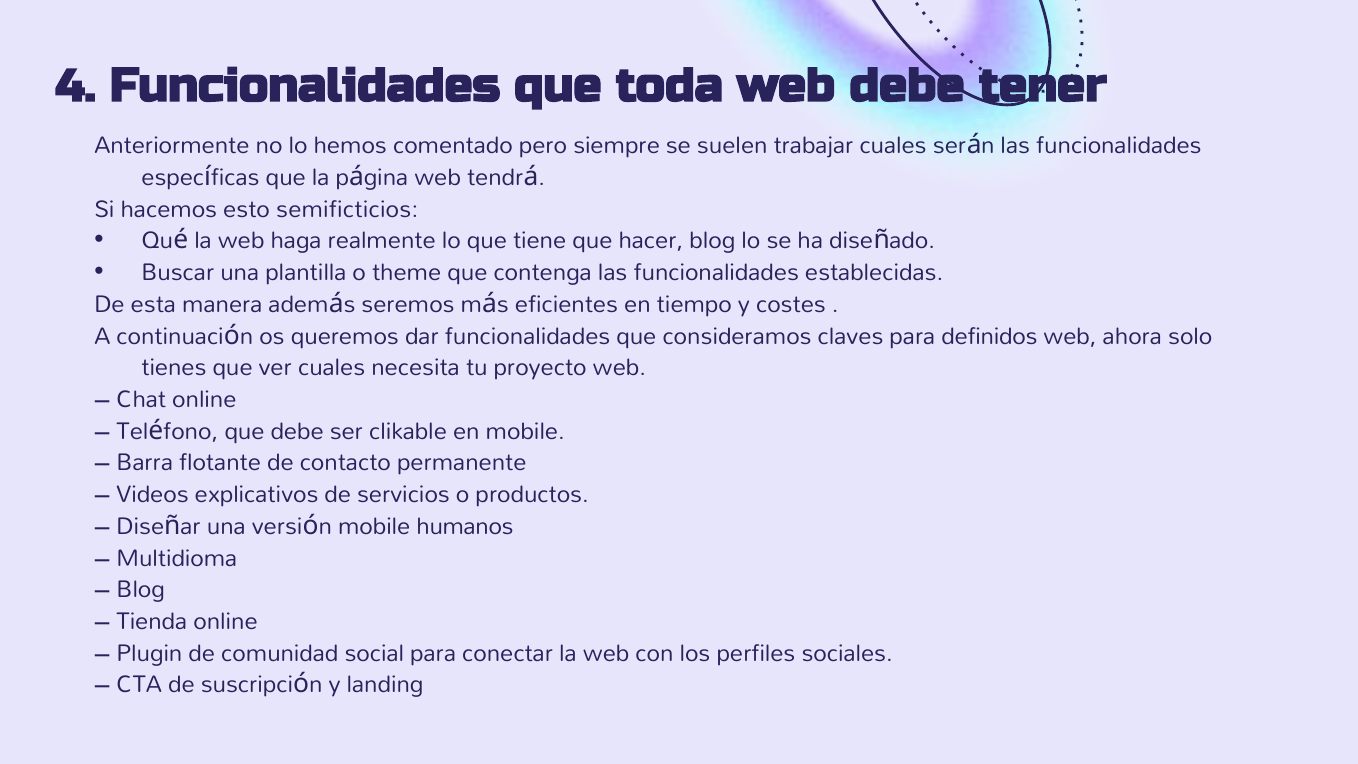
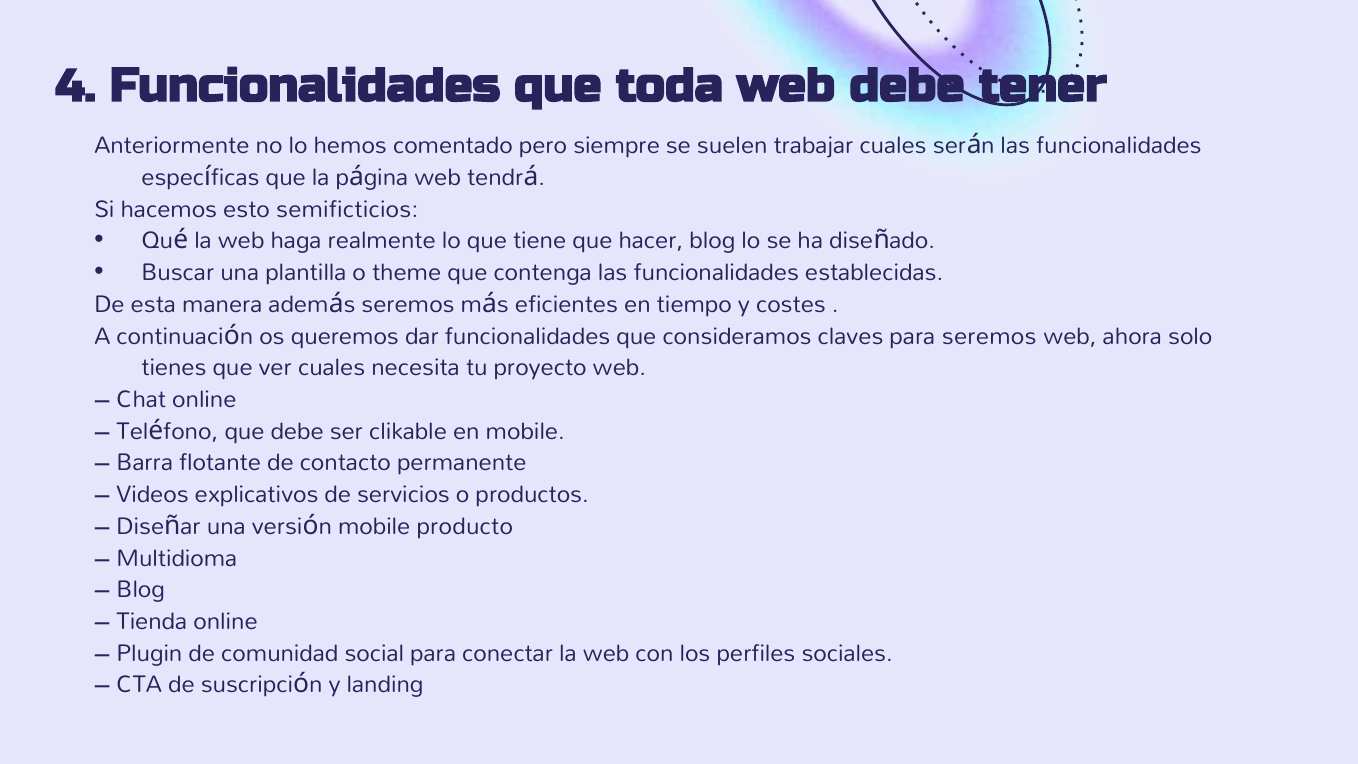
para definidos: definidos -> seremos
humanos: humanos -> producto
